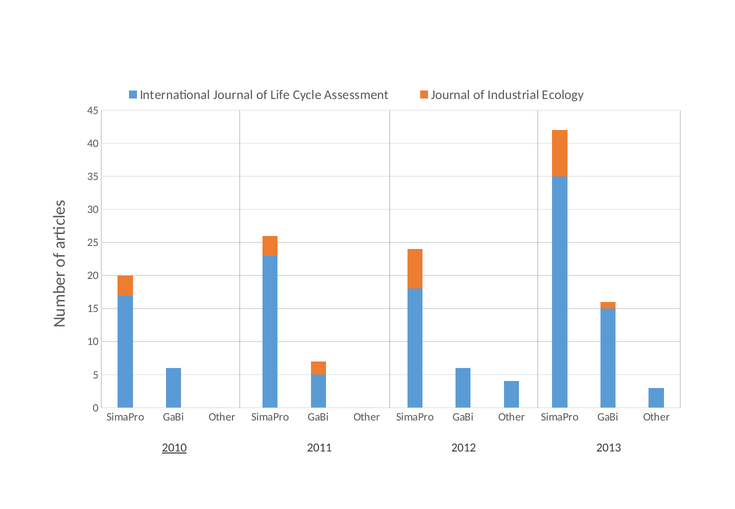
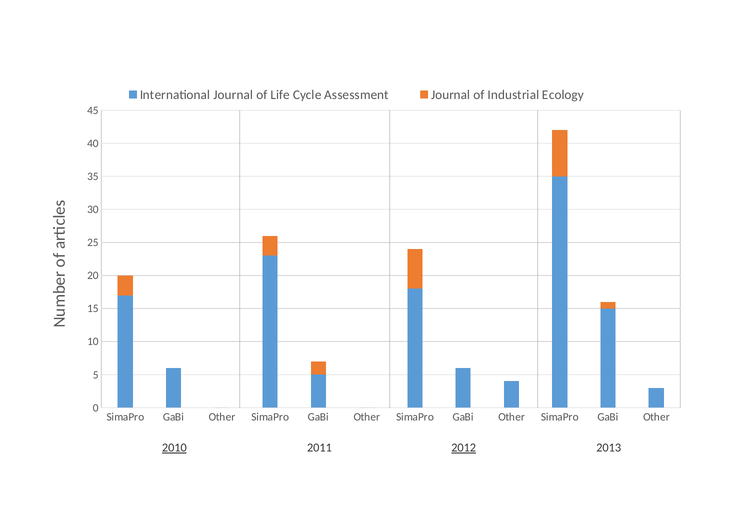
2012 underline: none -> present
